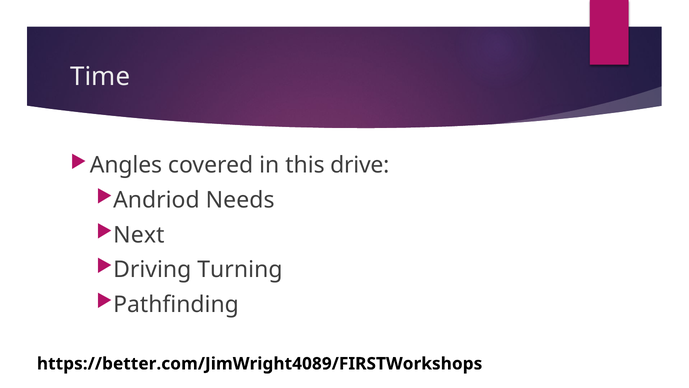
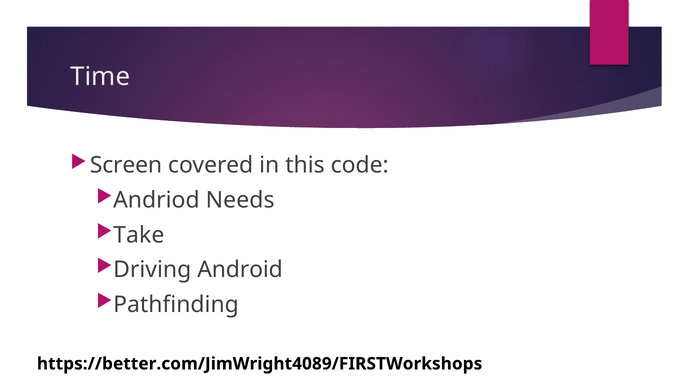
Angles: Angles -> Screen
drive: drive -> code
Next: Next -> Take
Turning: Turning -> Android
